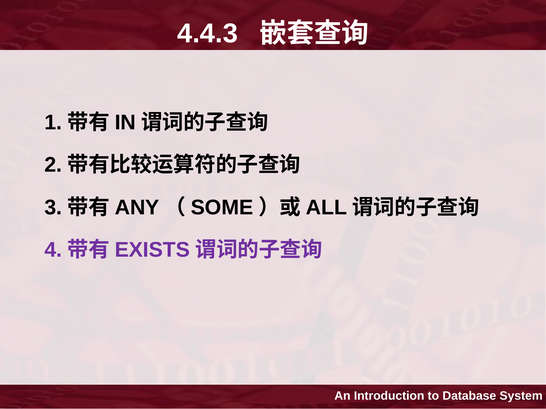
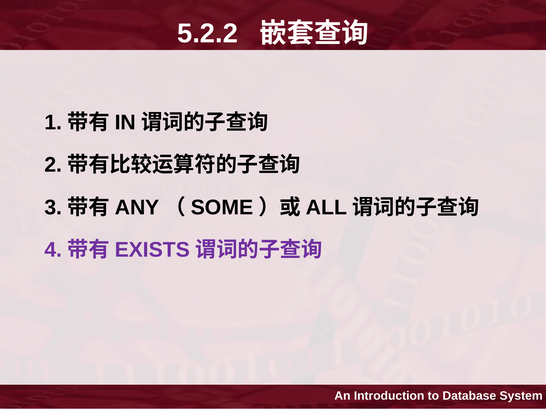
4.4.3: 4.4.3 -> 5.2.2
